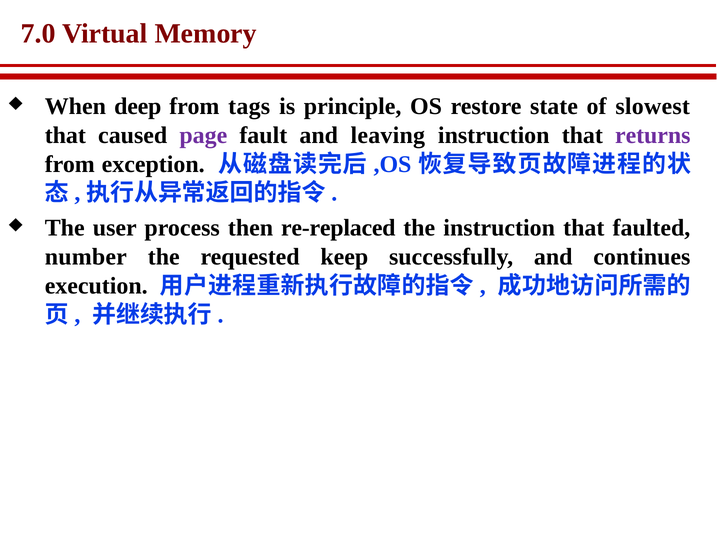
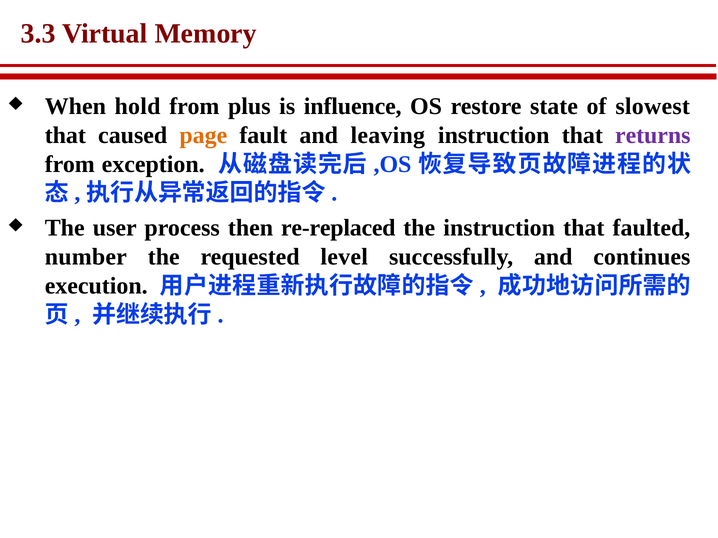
7.0: 7.0 -> 3.3
deep: deep -> hold
tags: tags -> plus
principle: principle -> influence
page colour: purple -> orange
keep: keep -> level
